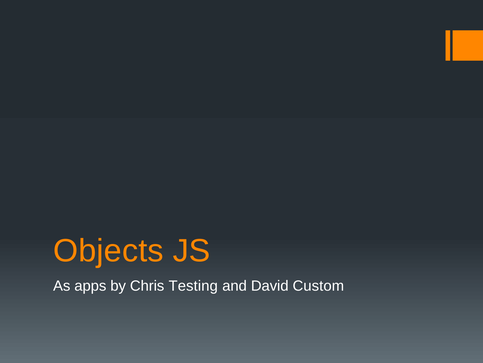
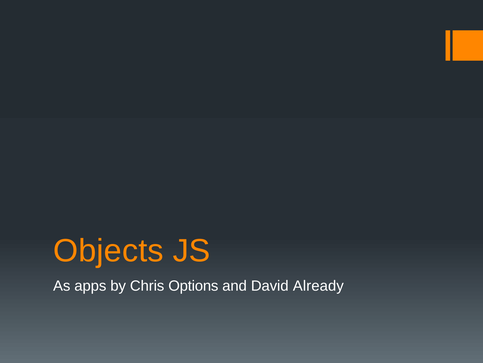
Testing: Testing -> Options
Custom: Custom -> Already
